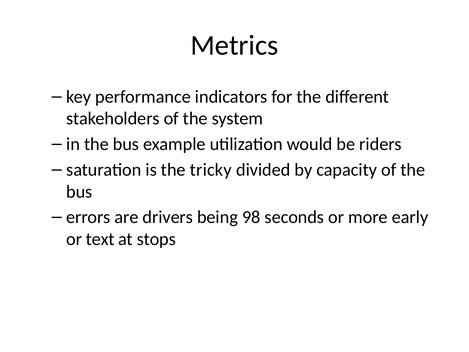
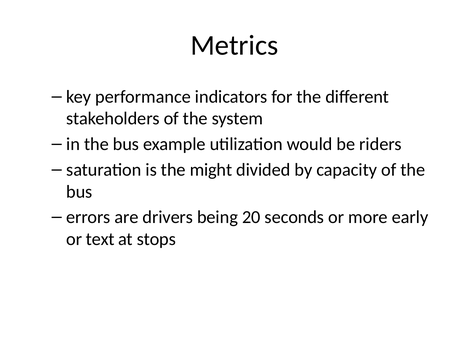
tricky: tricky -> might
98: 98 -> 20
